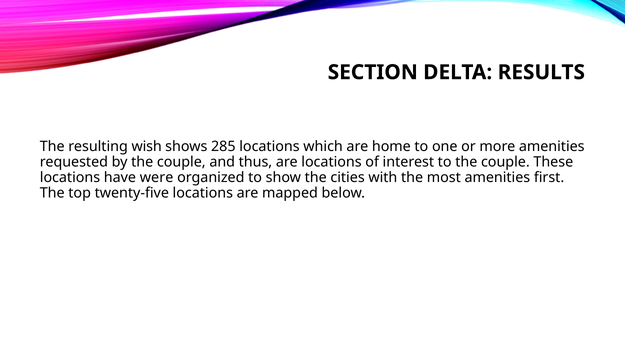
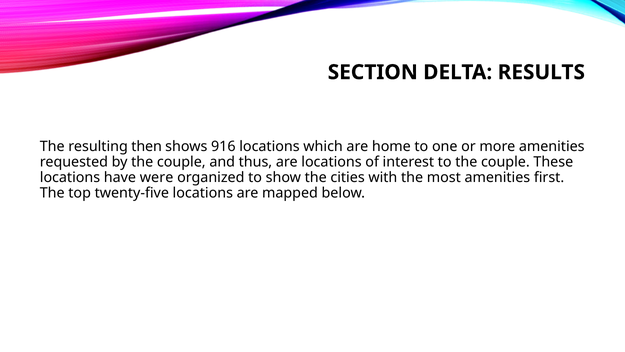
wish: wish -> then
285: 285 -> 916
